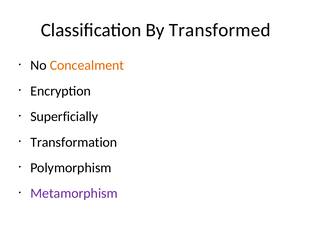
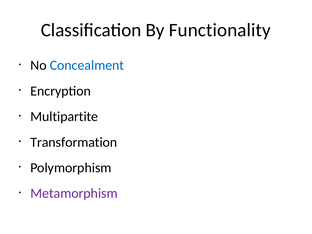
Transformed: Transformed -> Functionality
Concealment colour: orange -> blue
Superficially: Superficially -> Multipartite
